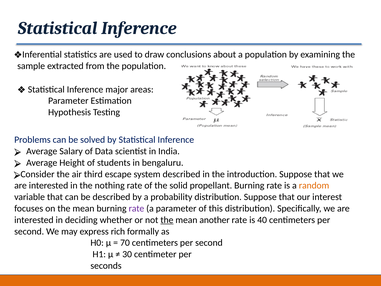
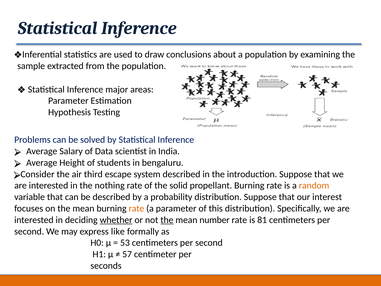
rate at (136, 208) colour: purple -> orange
whether underline: none -> present
another: another -> number
40: 40 -> 81
rich: rich -> like
70: 70 -> 53
30: 30 -> 57
